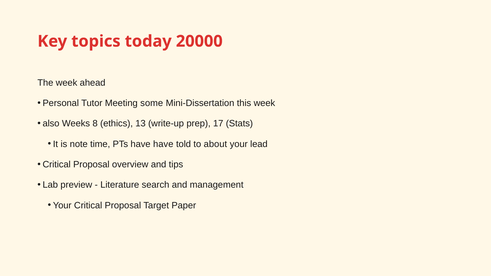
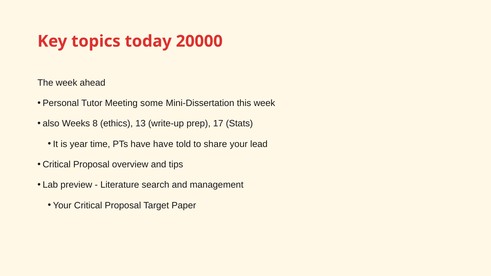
note: note -> year
about: about -> share
